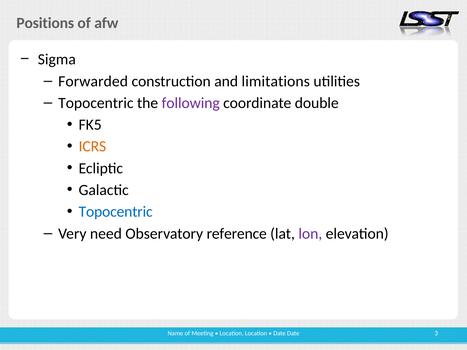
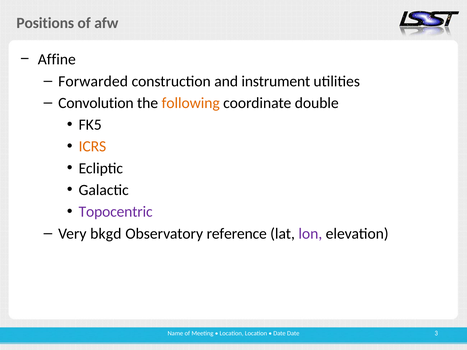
Sigma: Sigma -> Affine
limitations: limitations -> instrument
Topocentric at (96, 103): Topocentric -> Convolution
following colour: purple -> orange
Topocentric at (116, 212) colour: blue -> purple
need: need -> bkgd
